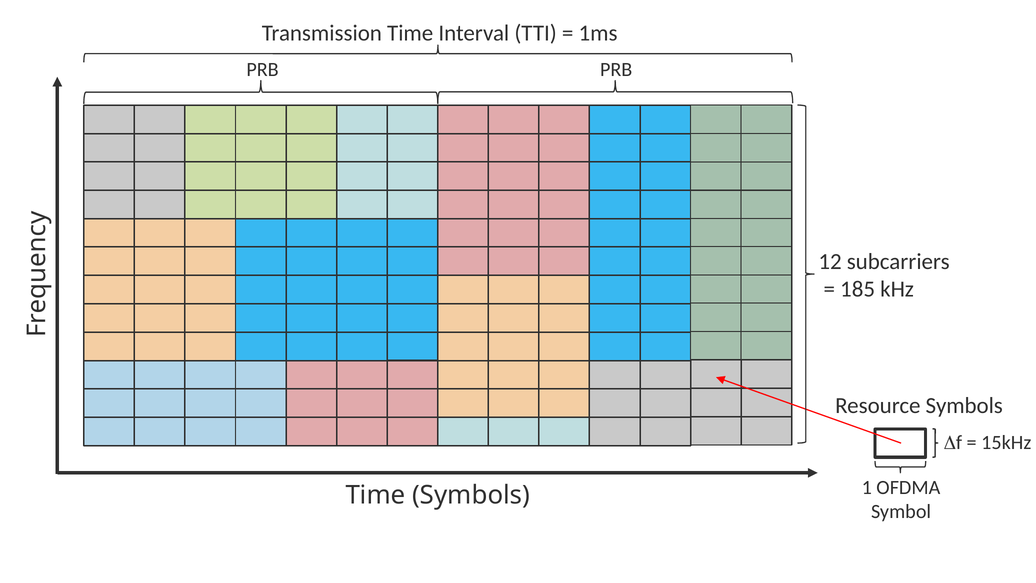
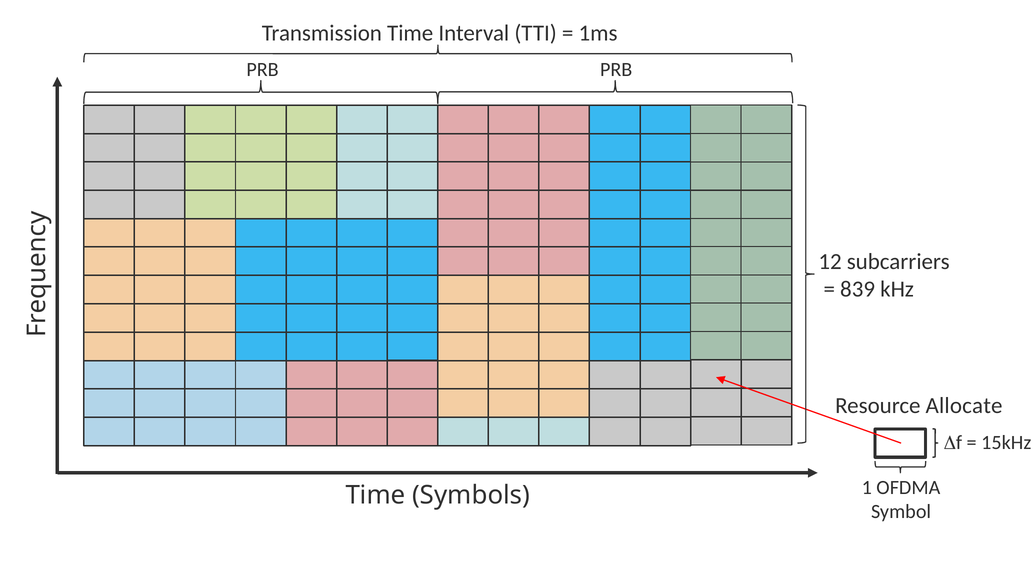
185: 185 -> 839
Resource Symbols: Symbols -> Allocate
